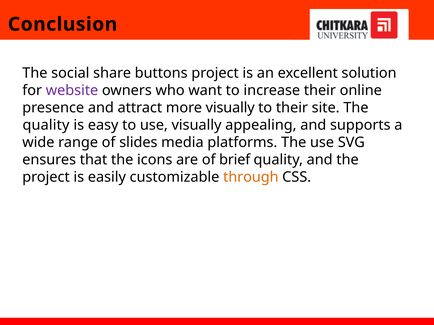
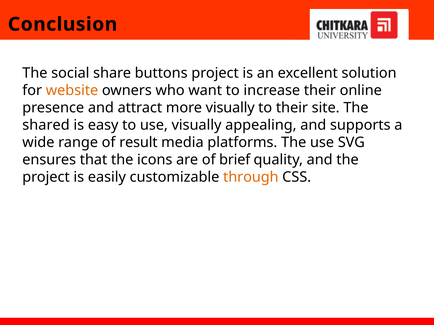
website colour: purple -> orange
quality at (46, 125): quality -> shared
slides: slides -> result
